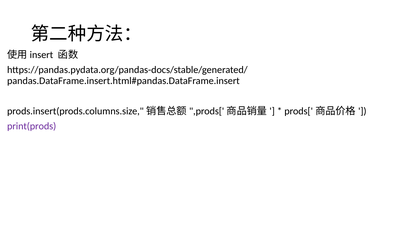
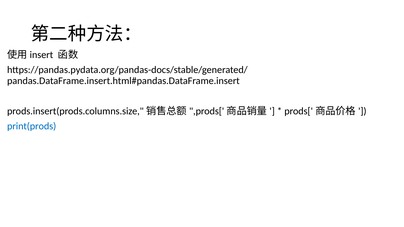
print(prods colour: purple -> blue
